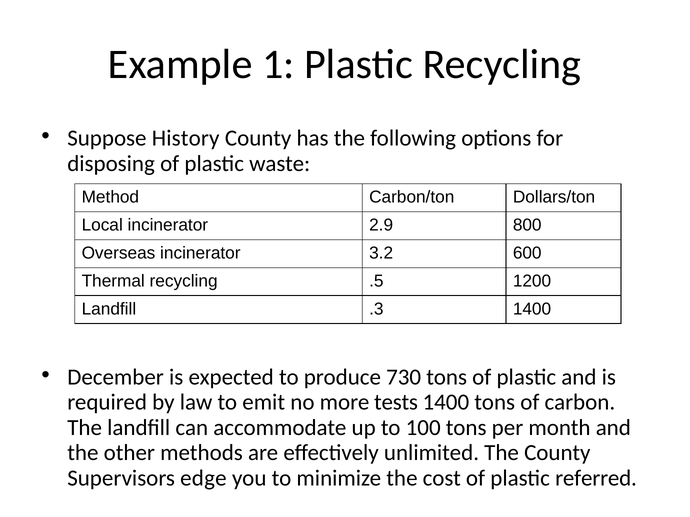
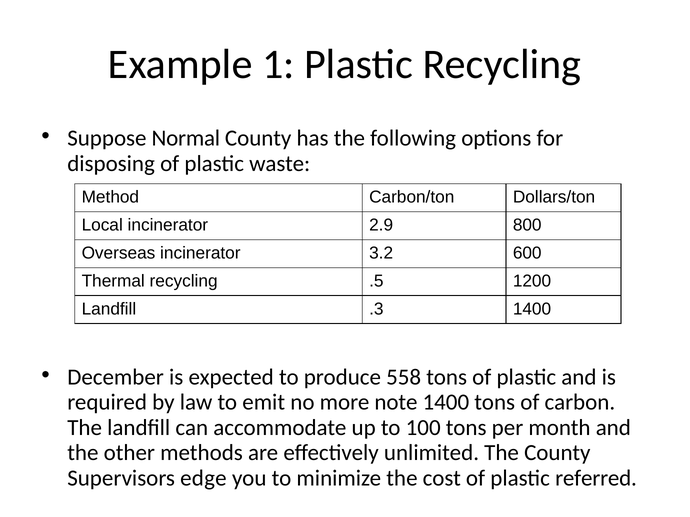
History: History -> Normal
730: 730 -> 558
tests: tests -> note
